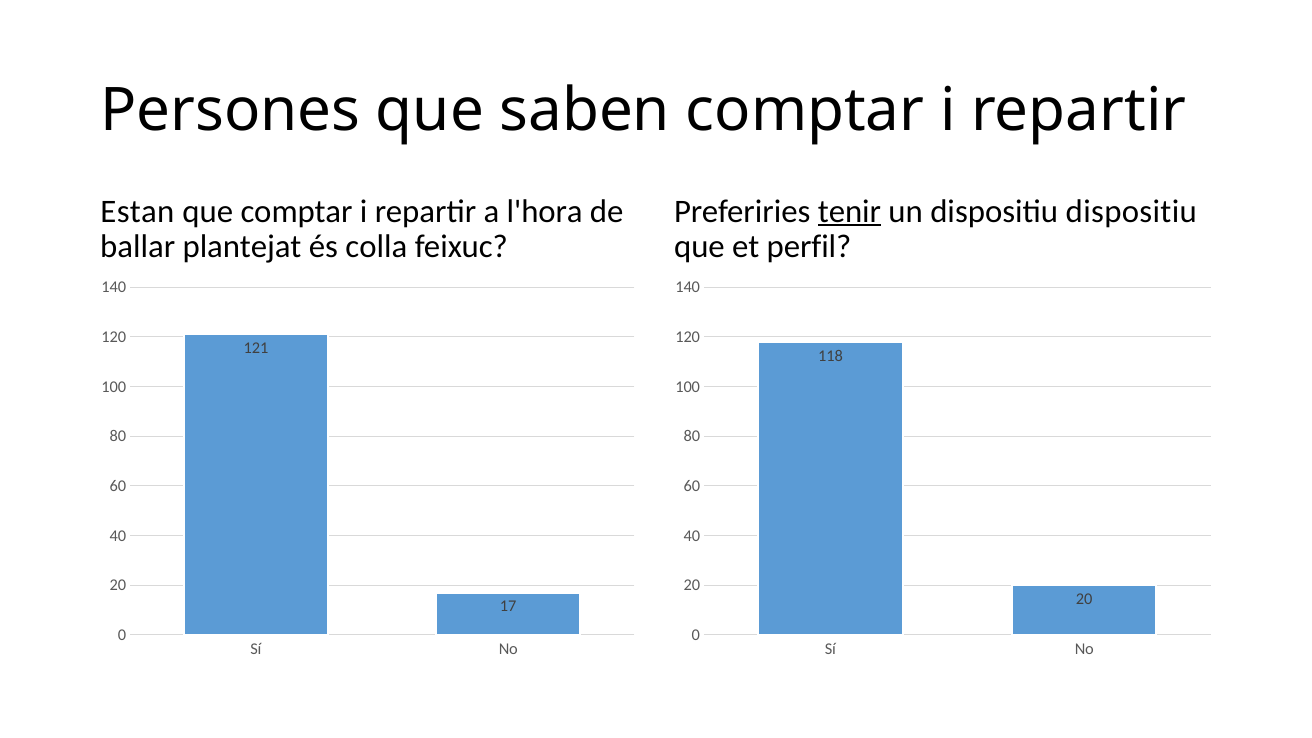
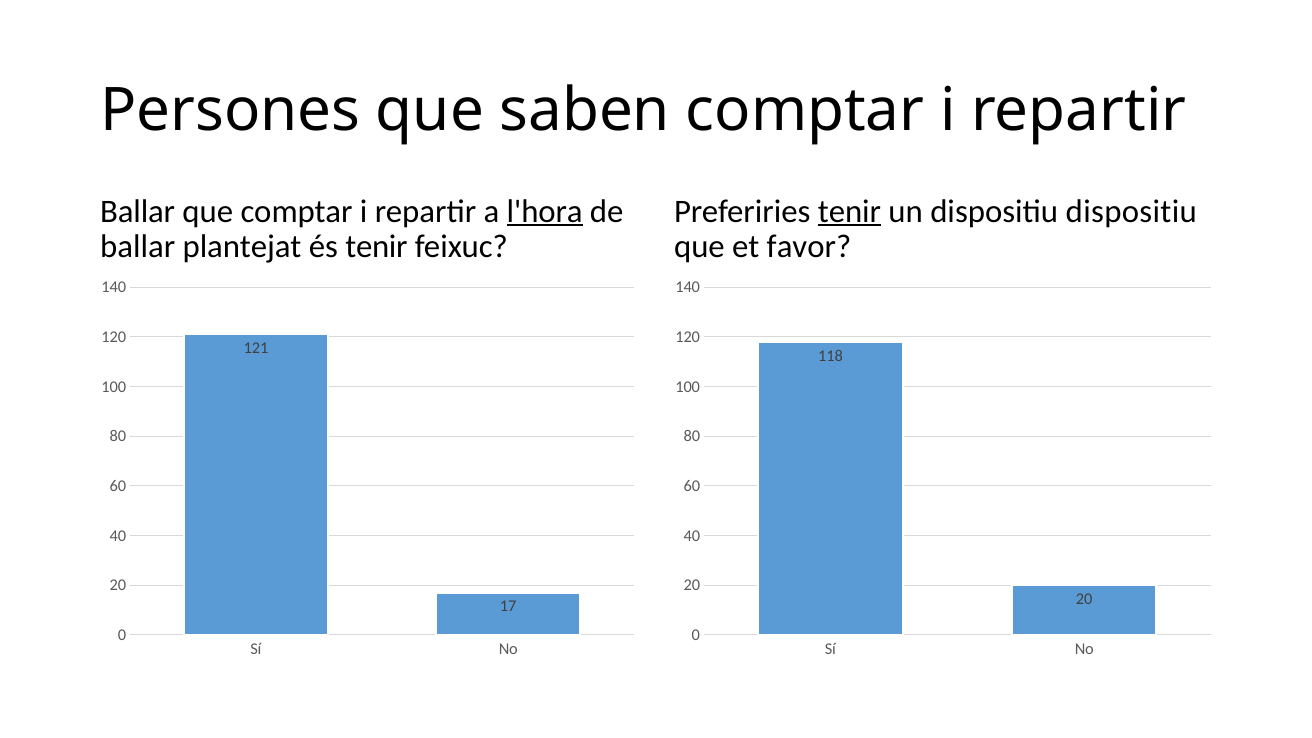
Estan at (137, 211): Estan -> Ballar
l'hora underline: none -> present
és colla: colla -> tenir
perfil: perfil -> favor
